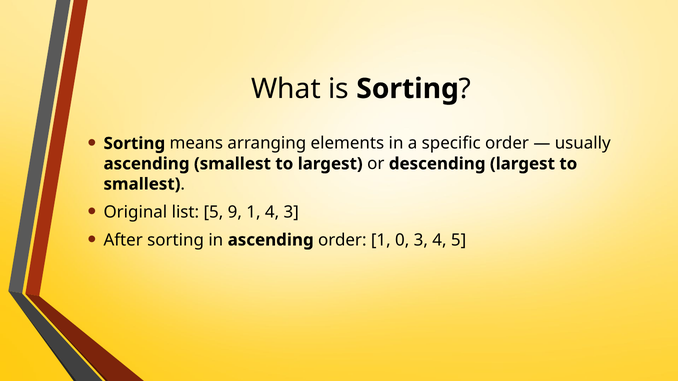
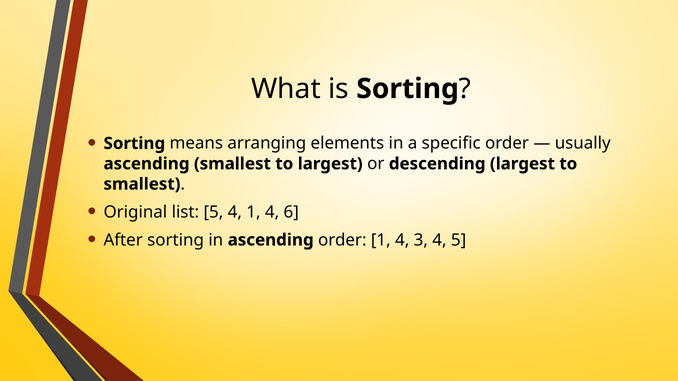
5 9: 9 -> 4
4 3: 3 -> 6
order 1 0: 0 -> 4
